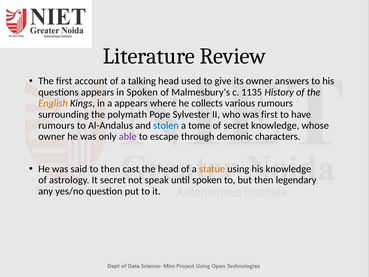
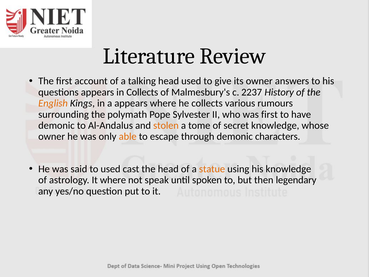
in Spoken: Spoken -> Collects
1135: 1135 -> 2237
rumours at (56, 125): rumours -> demonic
stolen colour: blue -> orange
able colour: purple -> orange
to then: then -> used
It secret: secret -> where
